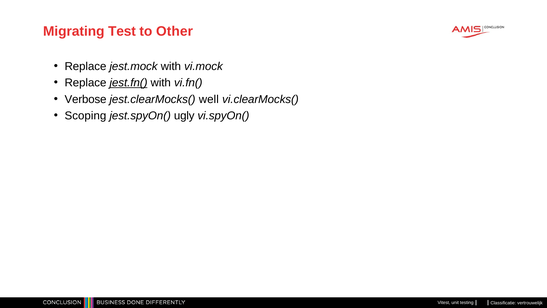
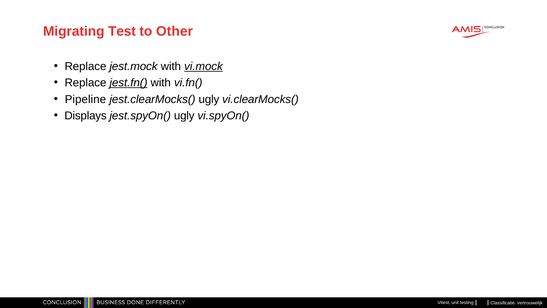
vi.mock underline: none -> present
Verbose: Verbose -> Pipeline
jest.clearMocks( well: well -> ugly
Scoping: Scoping -> Displays
